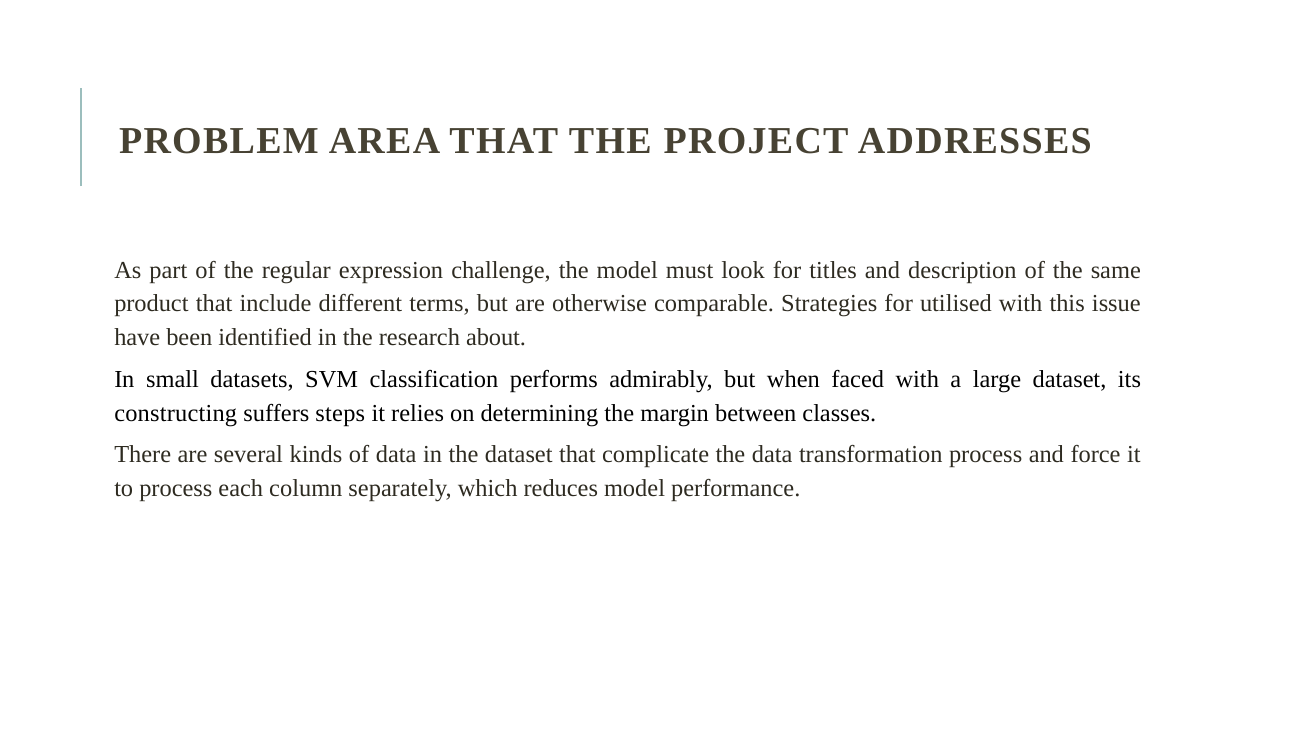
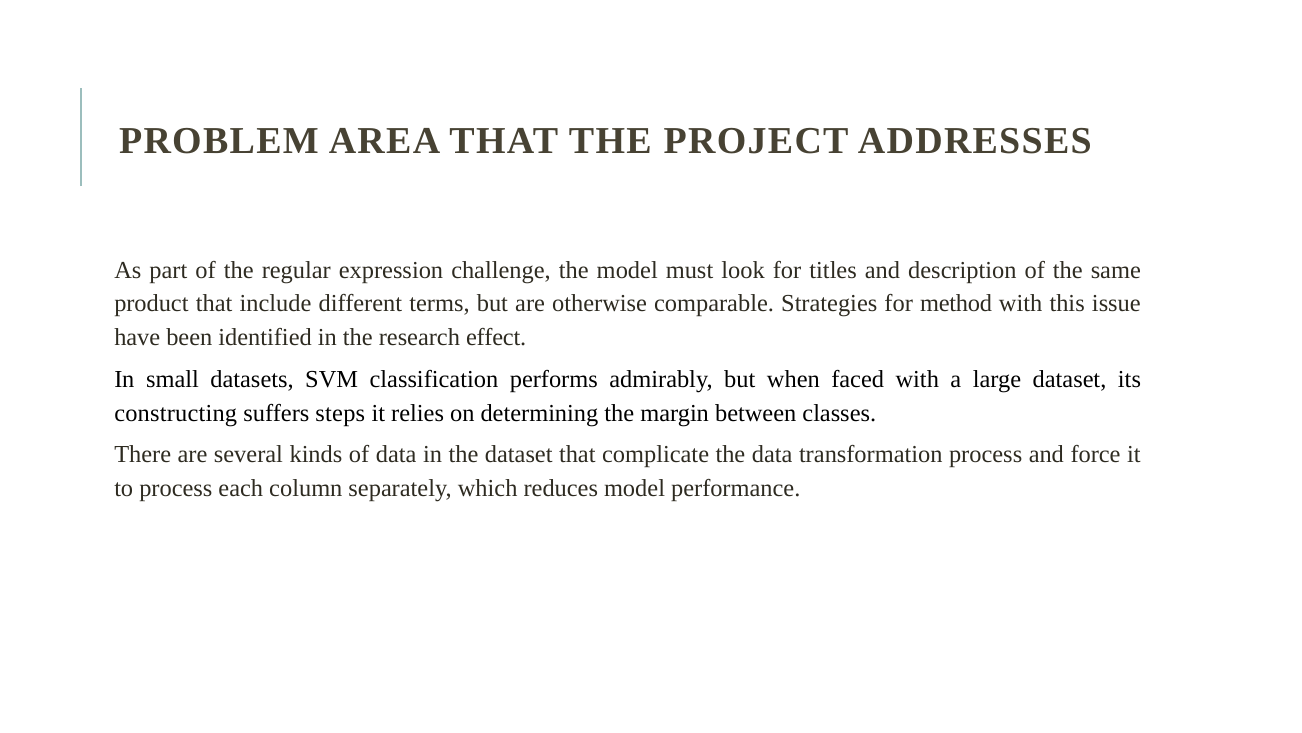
utilised: utilised -> method
about: about -> effect
